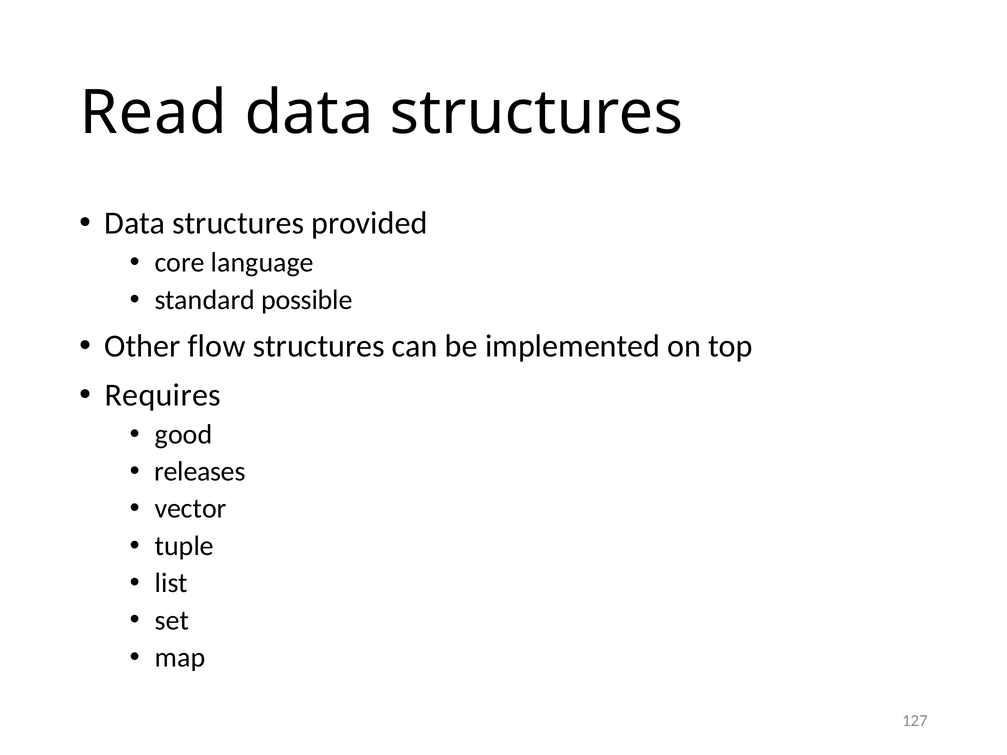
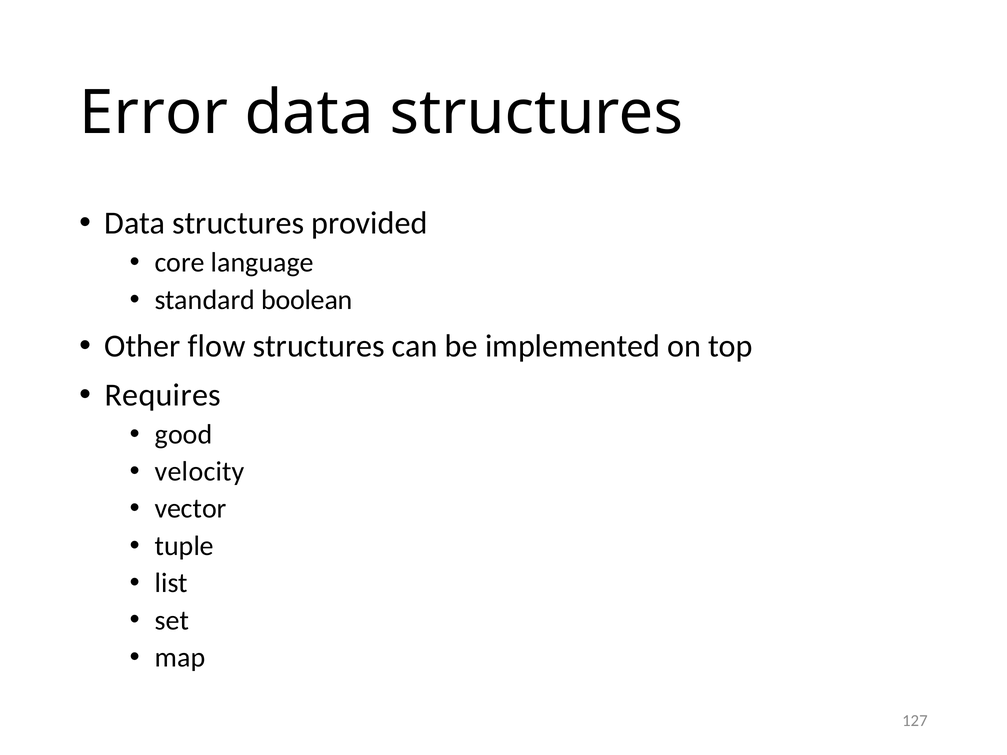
Read: Read -> Error
possible: possible -> boolean
releases: releases -> velocity
